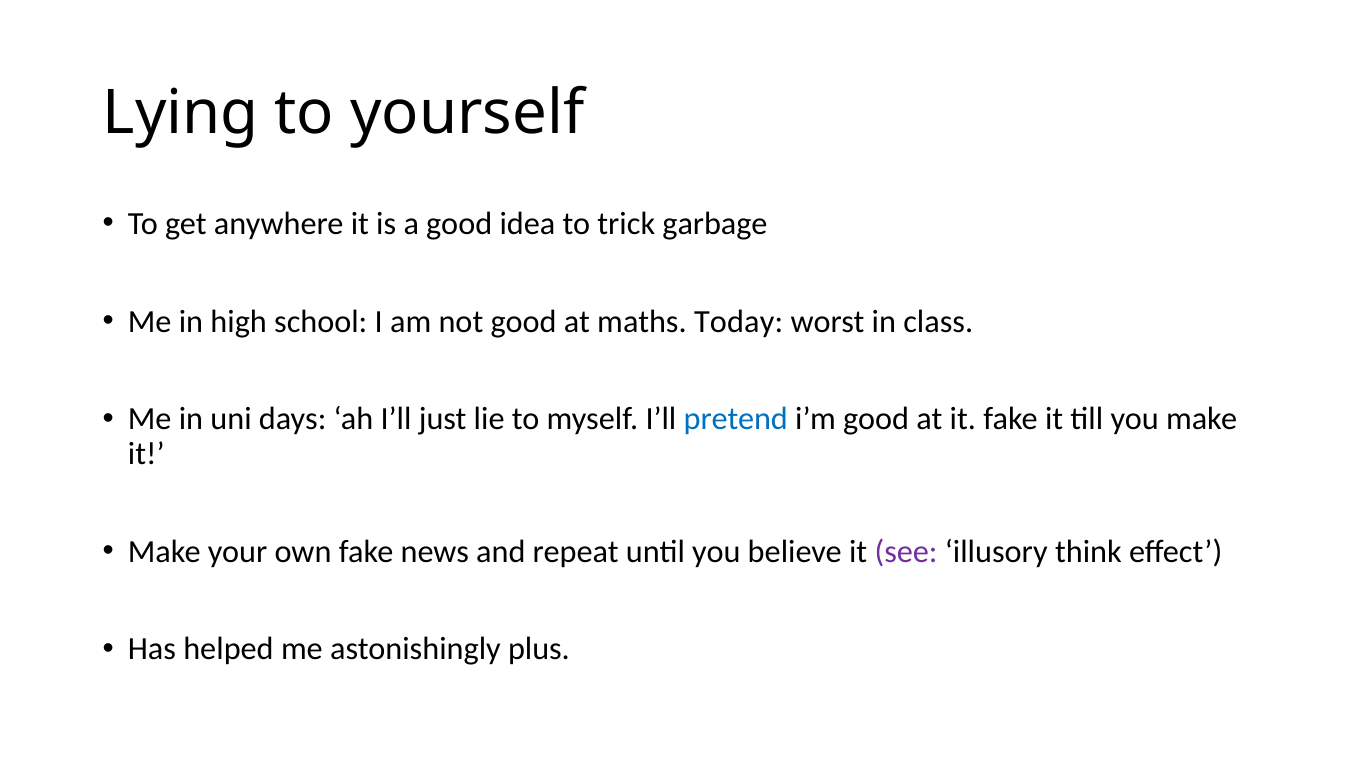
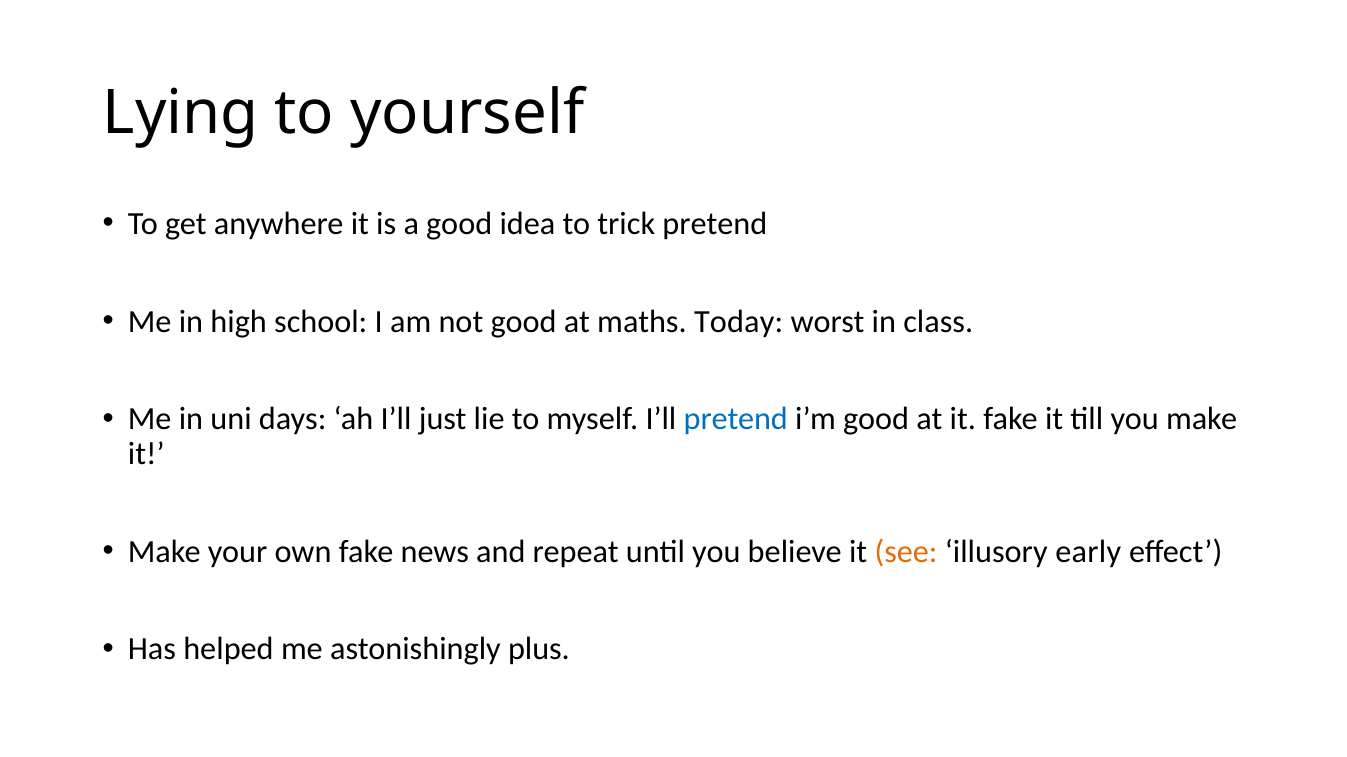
trick garbage: garbage -> pretend
see colour: purple -> orange
think: think -> early
